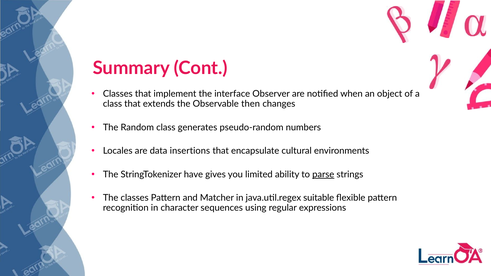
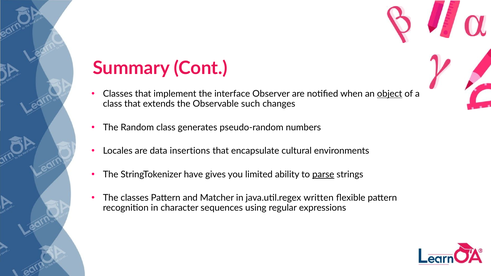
object underline: none -> present
then: then -> such
suitable: suitable -> written
